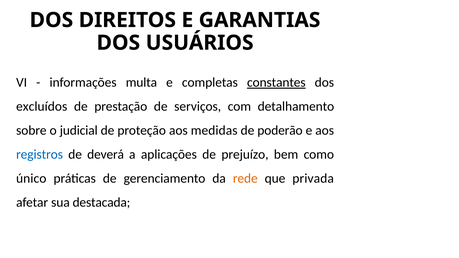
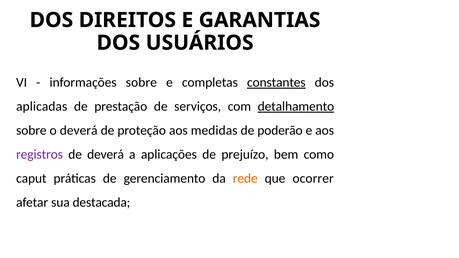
informações multa: multa -> sobre
excluídos: excluídos -> aplicadas
detalhamento underline: none -> present
o judicial: judicial -> deverá
registros colour: blue -> purple
único: único -> caput
privada: privada -> ocorrer
